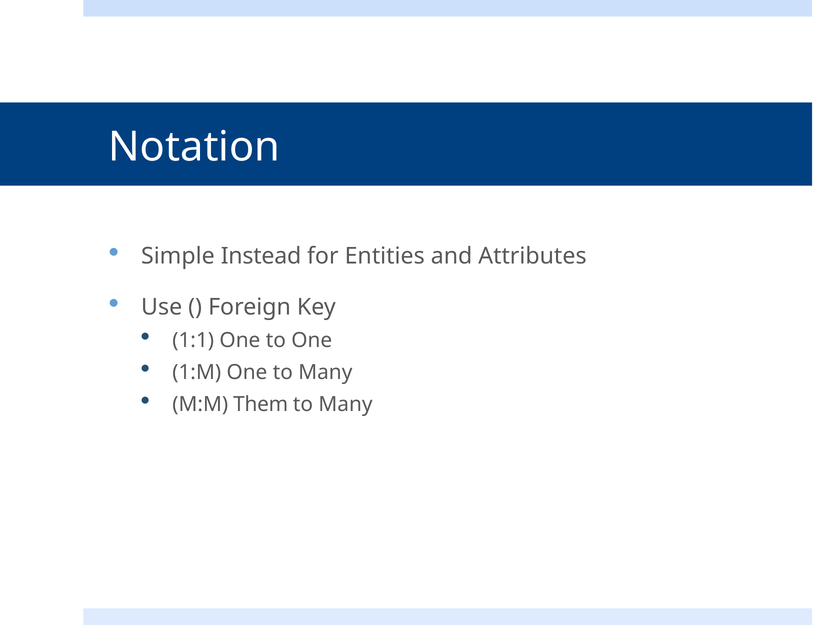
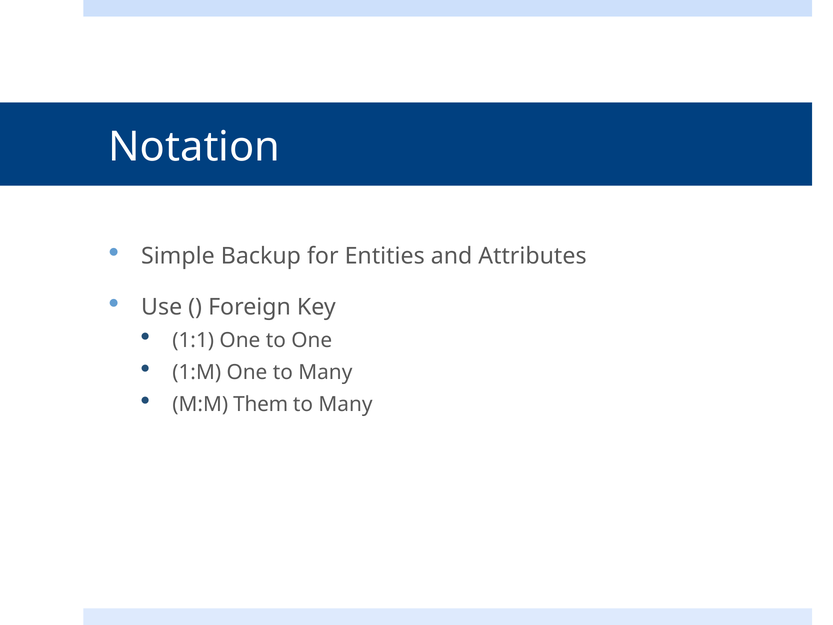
Instead: Instead -> Backup
